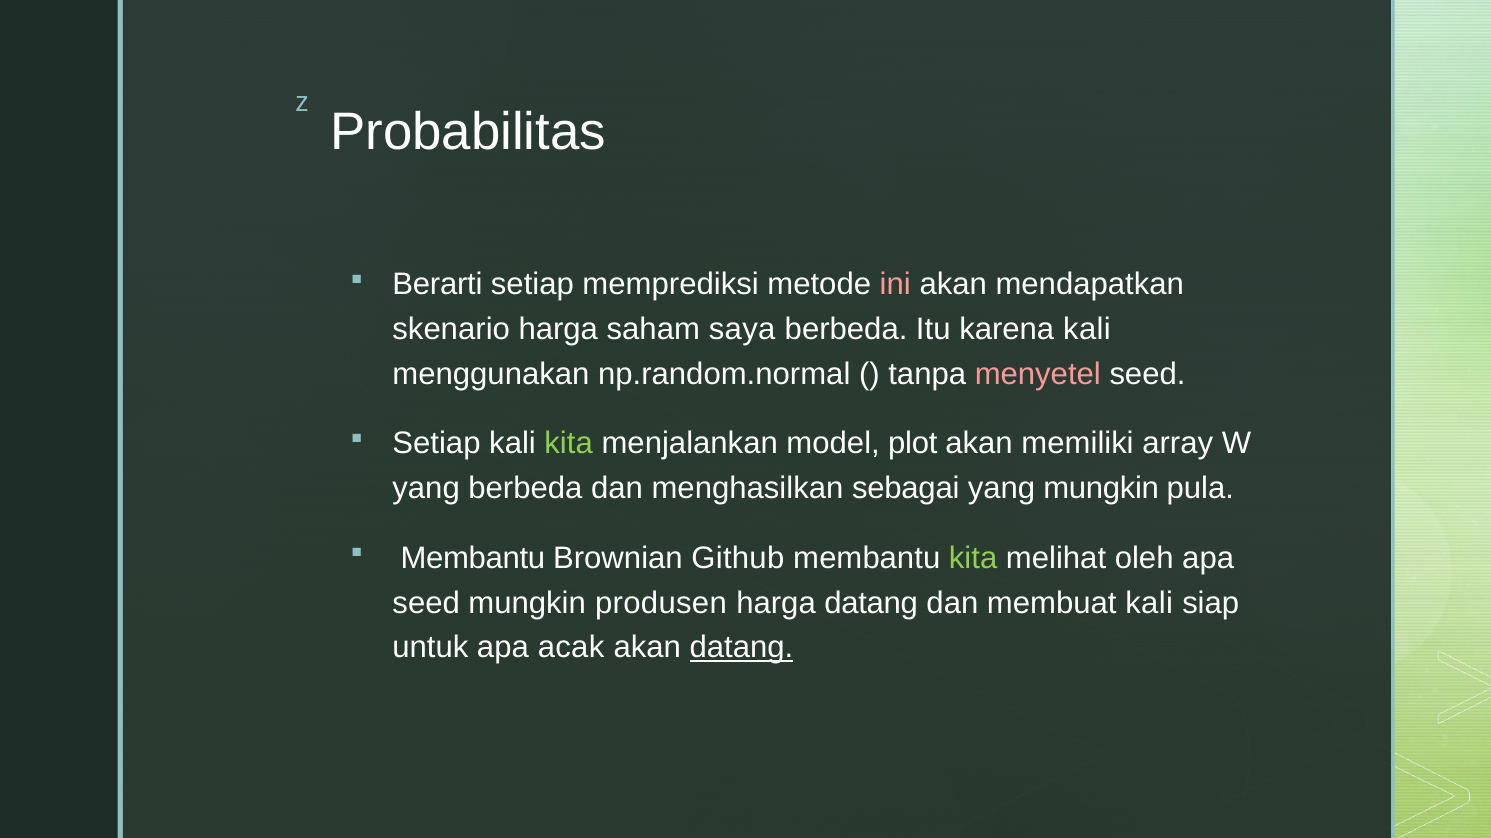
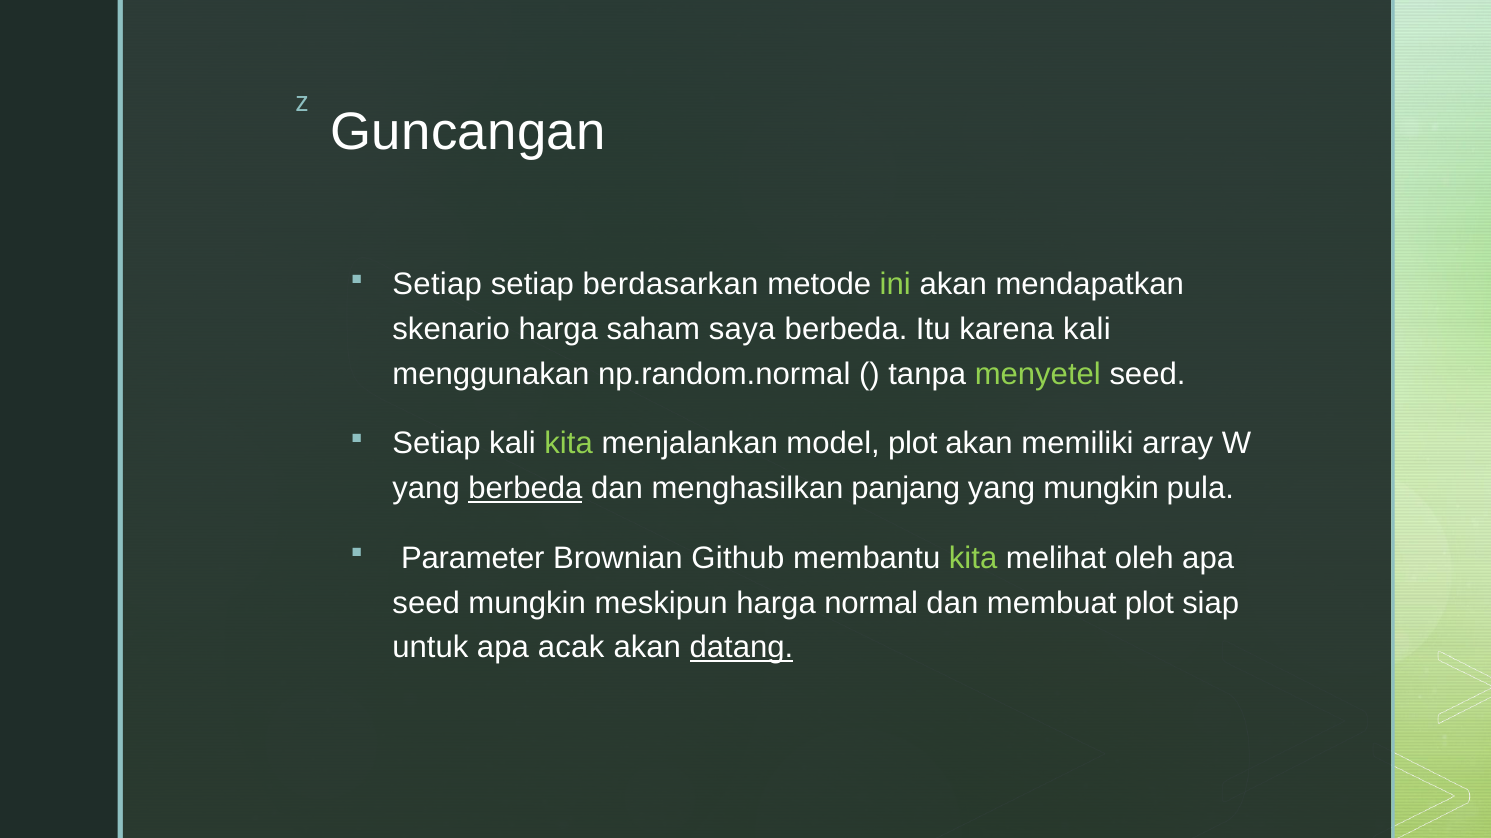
Probabilitas: Probabilitas -> Guncangan
Berarti at (437, 285): Berarti -> Setiap
memprediksi: memprediksi -> berdasarkan
ini colour: pink -> light green
menyetel colour: pink -> light green
berbeda at (525, 489) underline: none -> present
sebagai: sebagai -> panjang
Membantu at (473, 559): Membantu -> Parameter
produsen: produsen -> meskipun
harga datang: datang -> normal
membuat kali: kali -> plot
